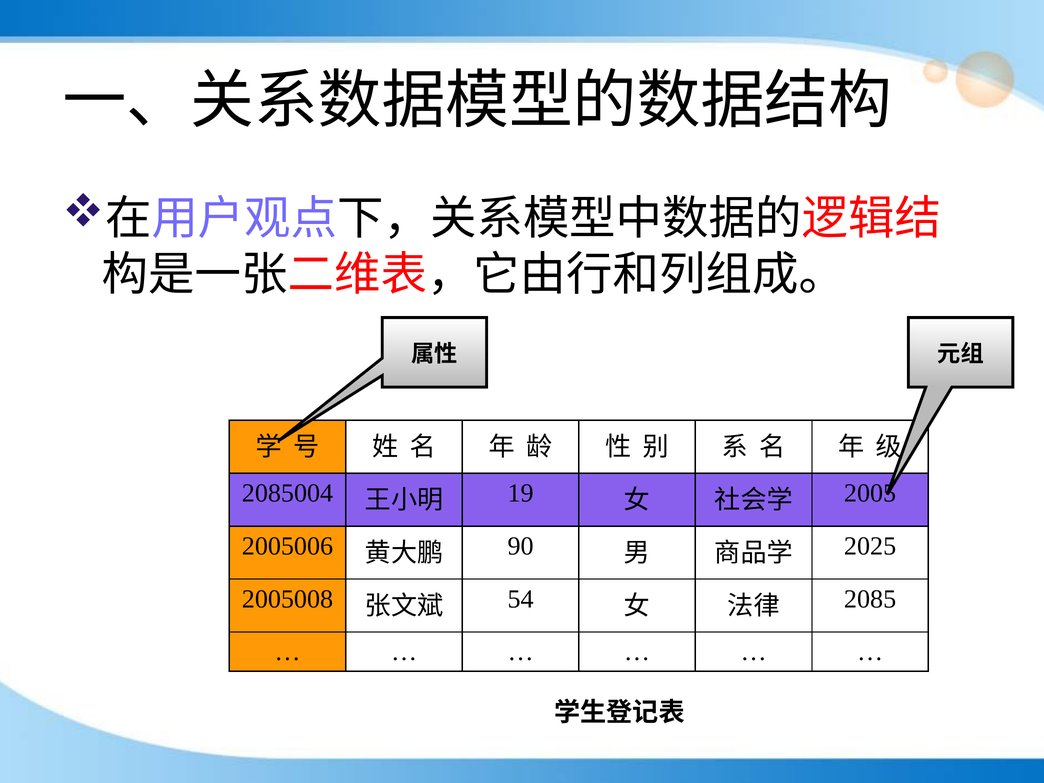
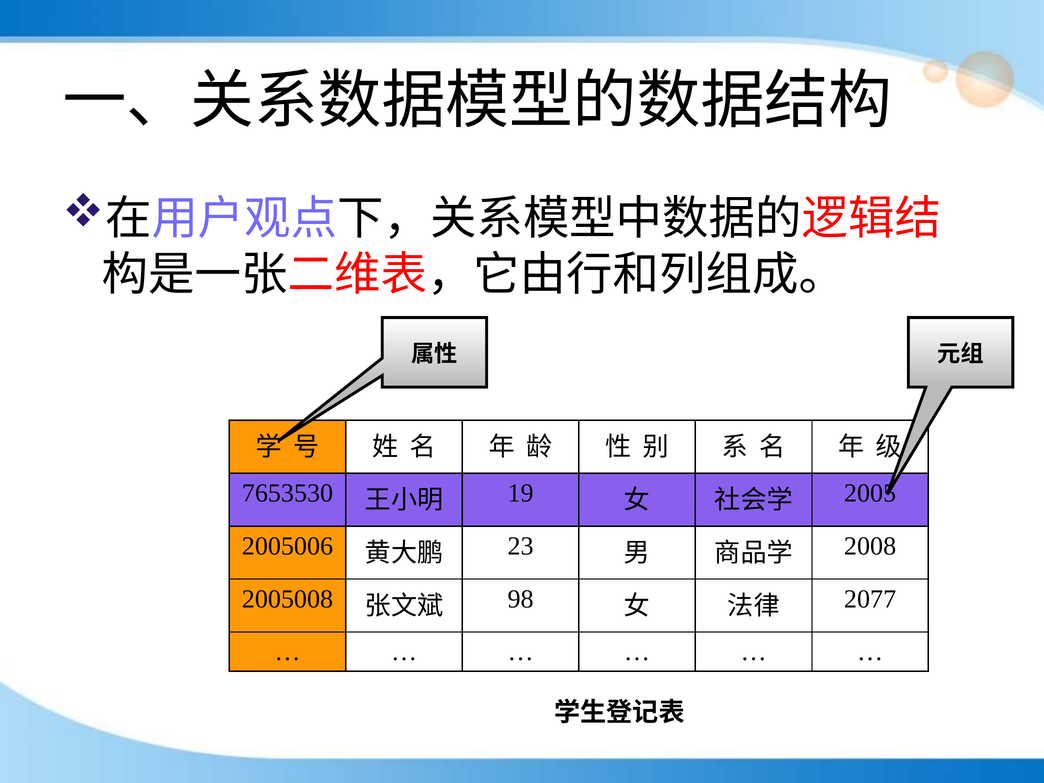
2085004: 2085004 -> 7653530
90: 90 -> 23
2025: 2025 -> 2008
54: 54 -> 98
2085: 2085 -> 2077
